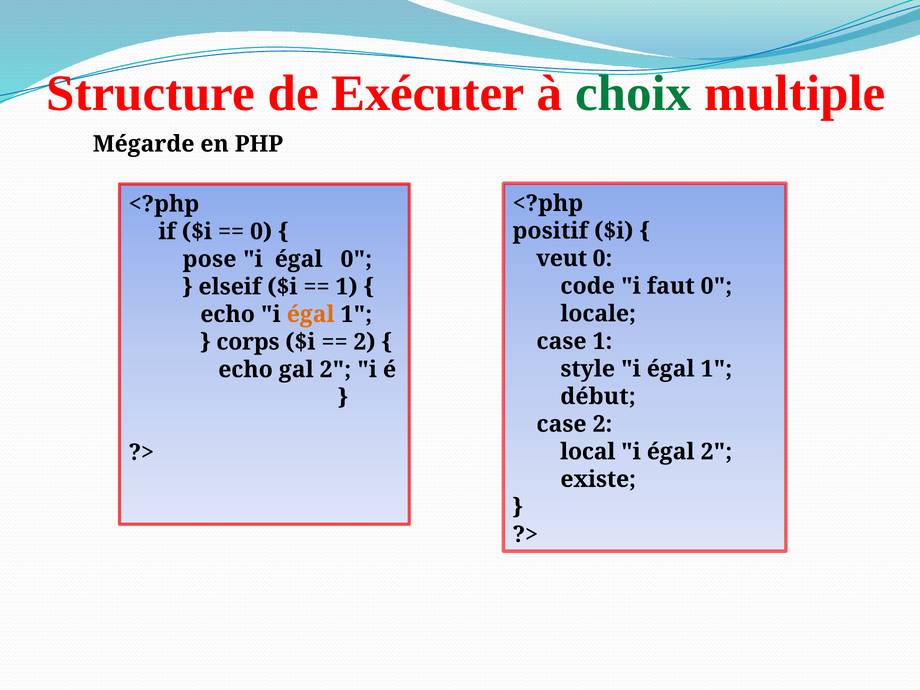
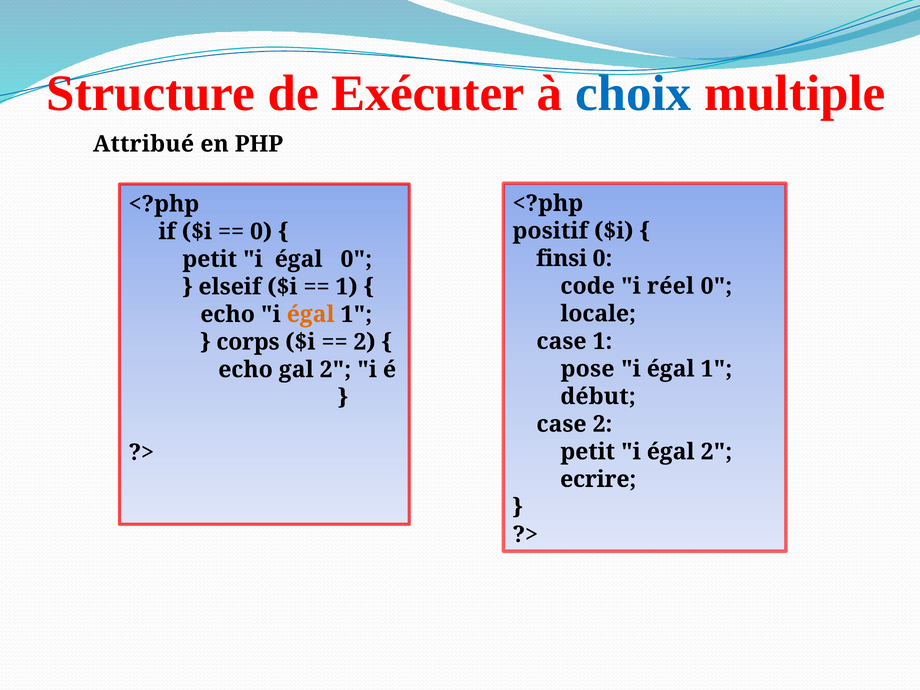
choix colour: green -> blue
Mégarde: Mégarde -> Attribué
veut: veut -> finsi
pose at (210, 259): pose -> petit
faut: faut -> réel
style: style -> pose
local at (588, 452): local -> petit
existe: existe -> ecrire
